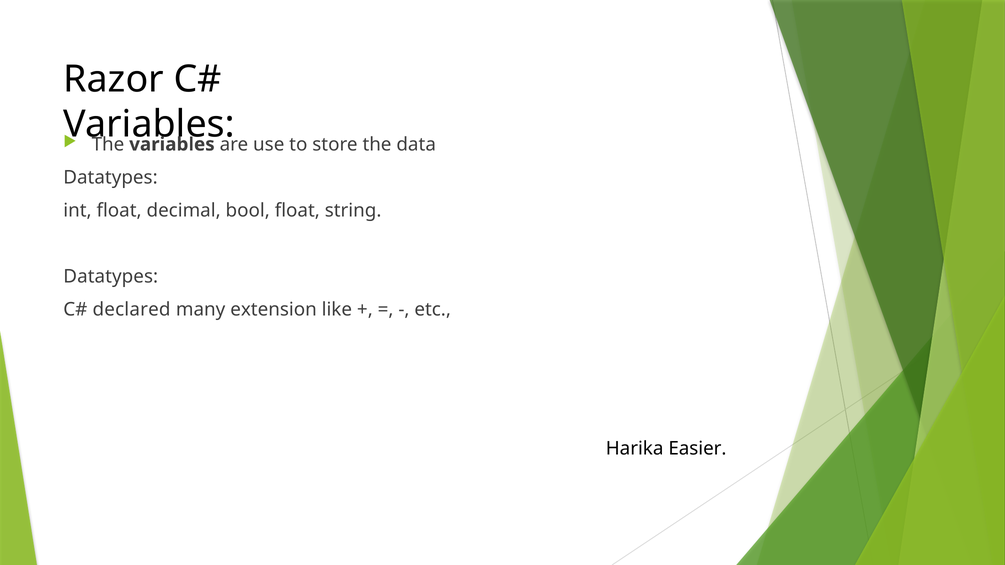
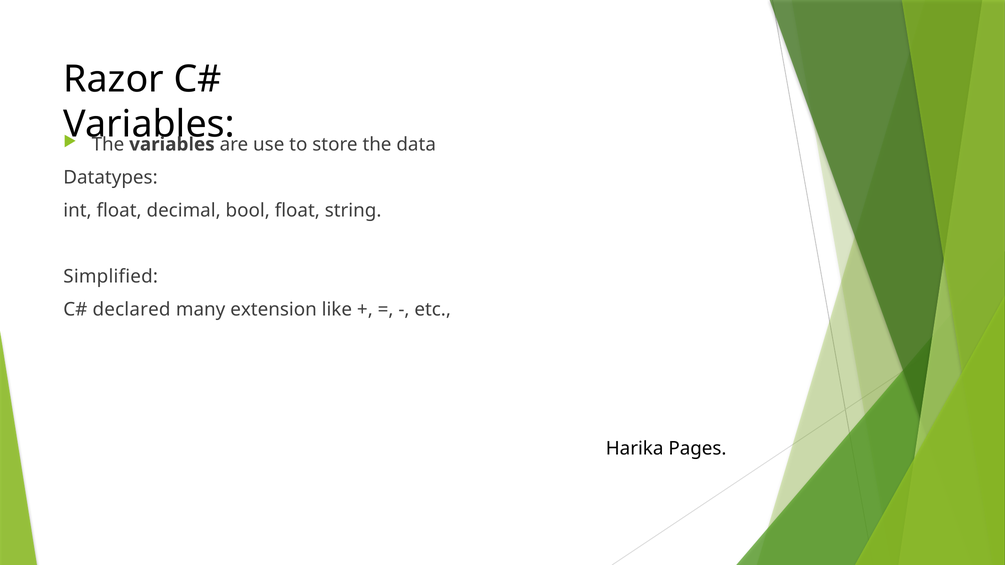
Datatypes at (111, 277): Datatypes -> Simplified
Easier: Easier -> Pages
